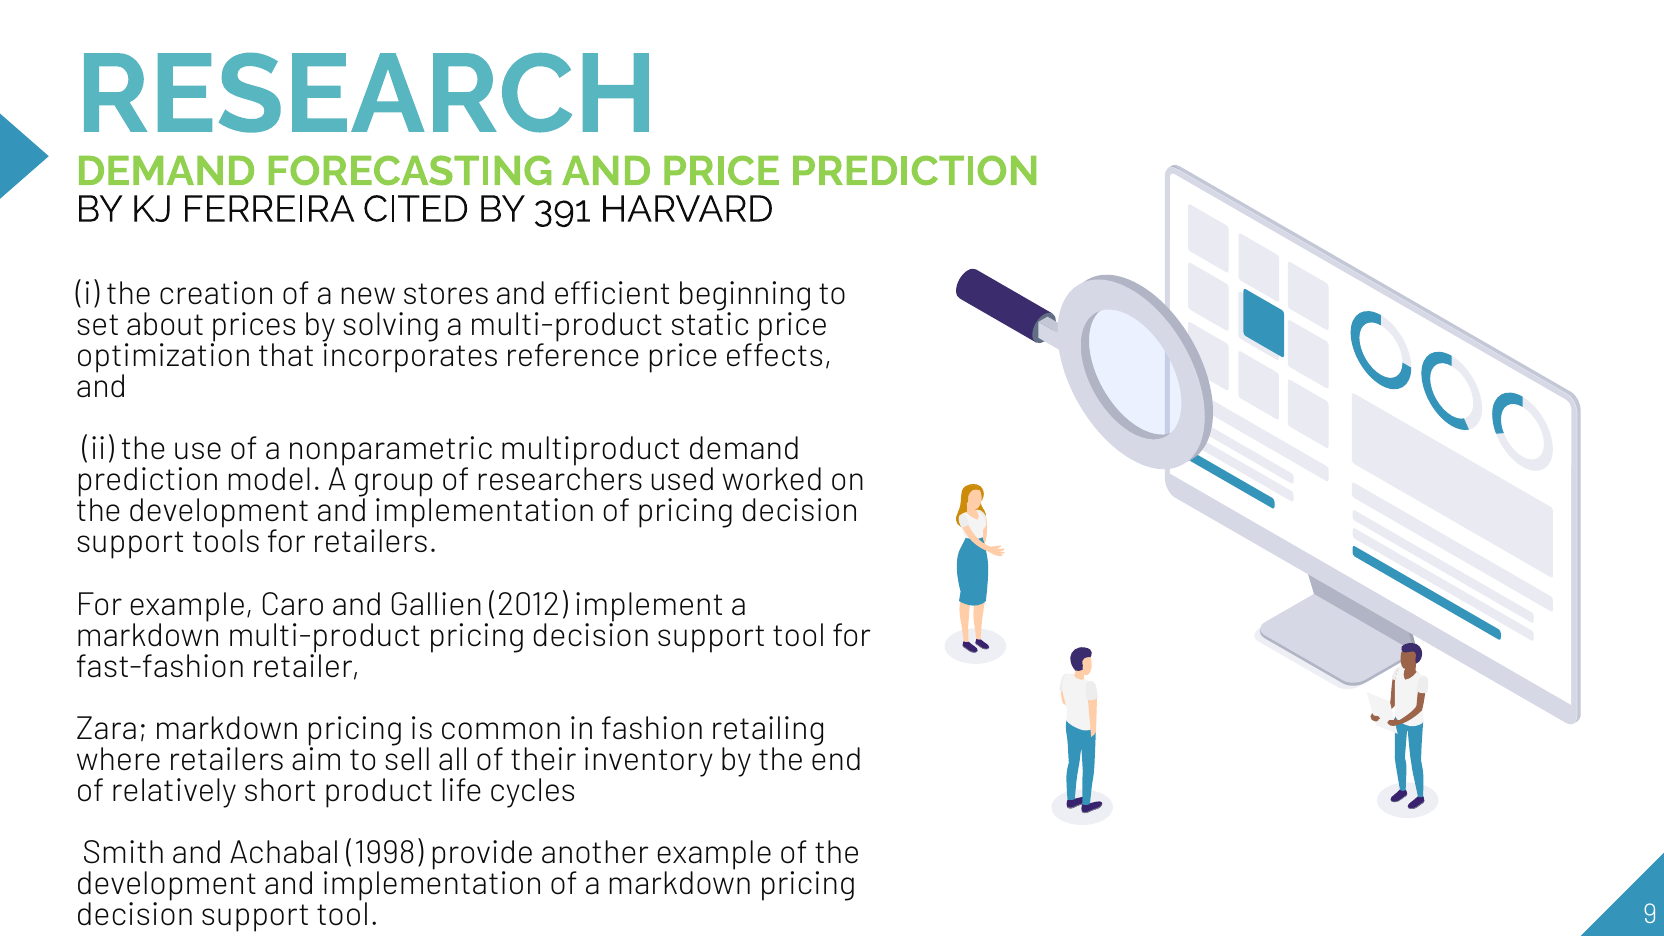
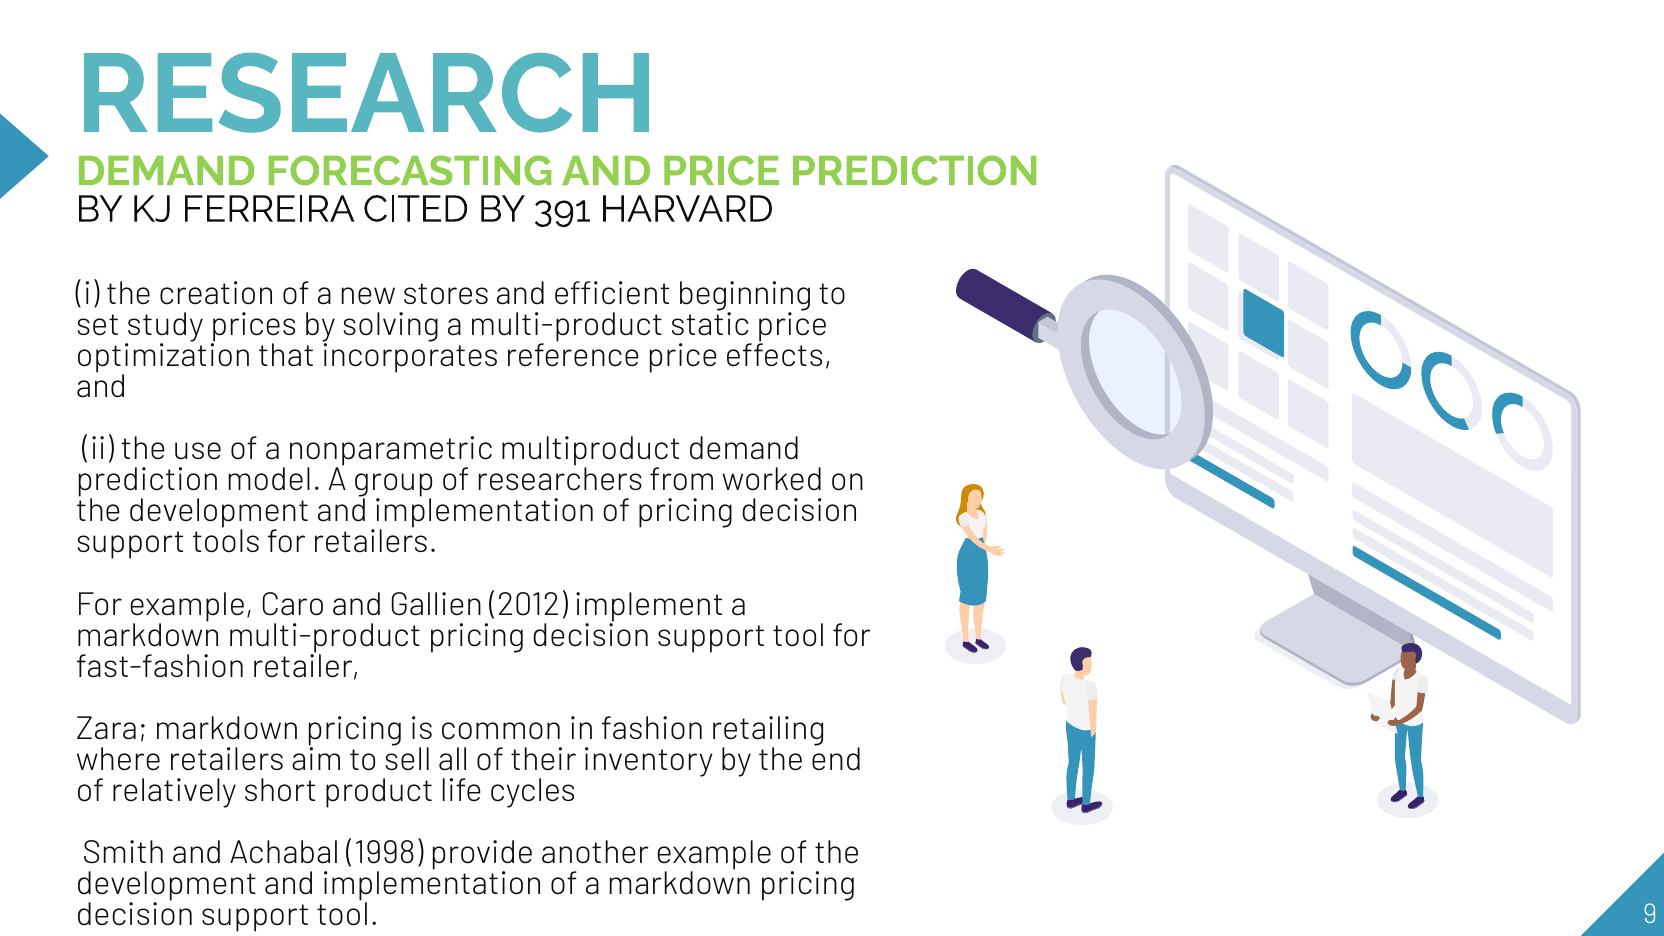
about: about -> study
used: used -> from
